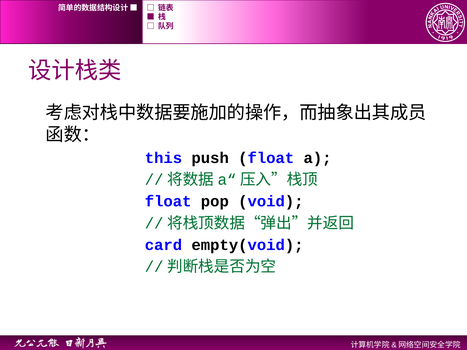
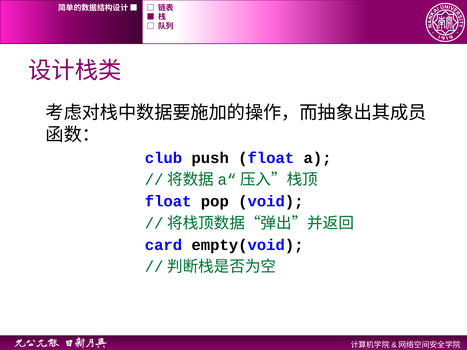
this: this -> club
